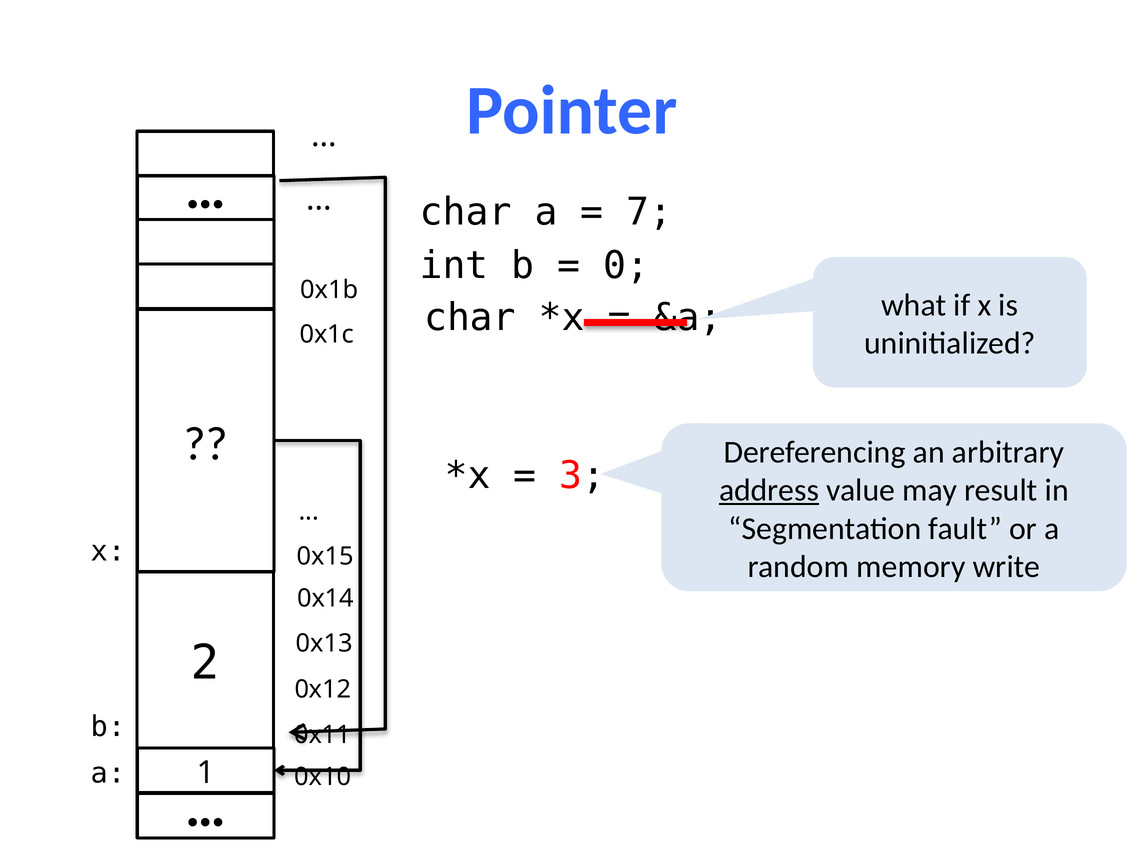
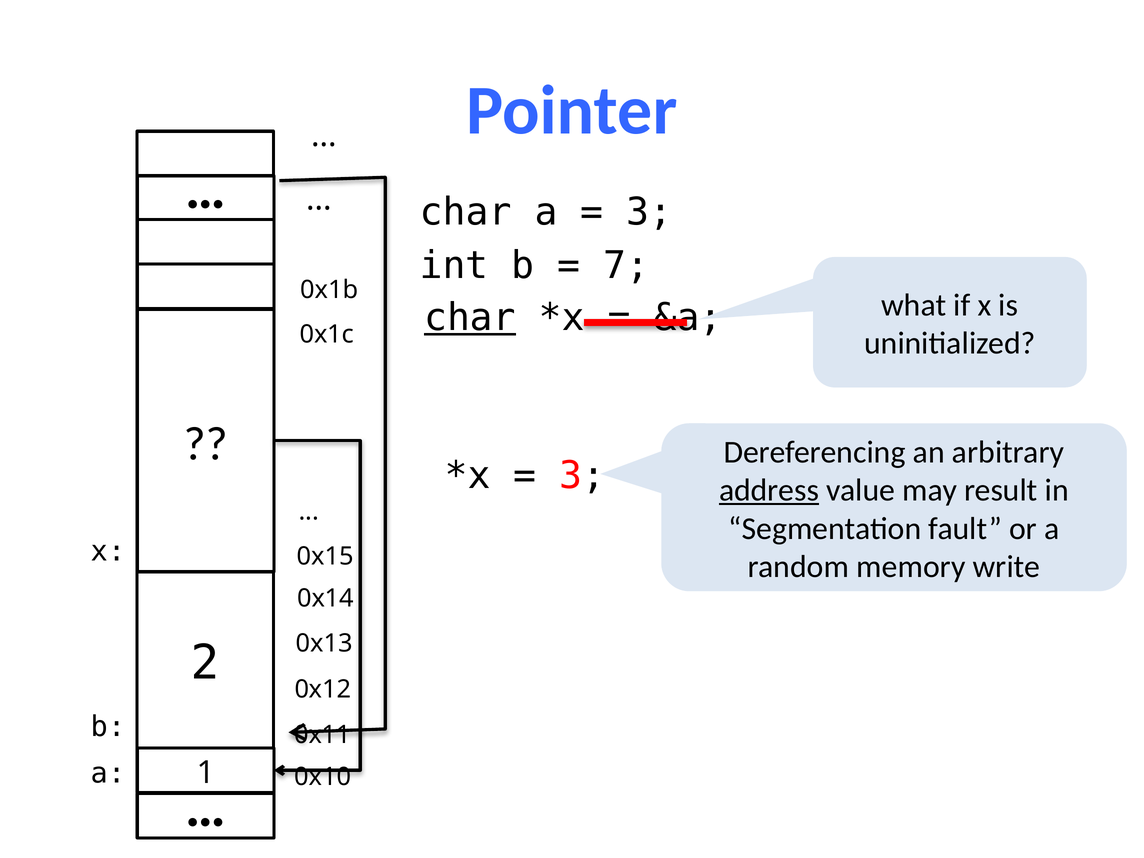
7 at (649, 212): 7 -> 3
0: 0 -> 7
char at (470, 318) underline: none -> present
